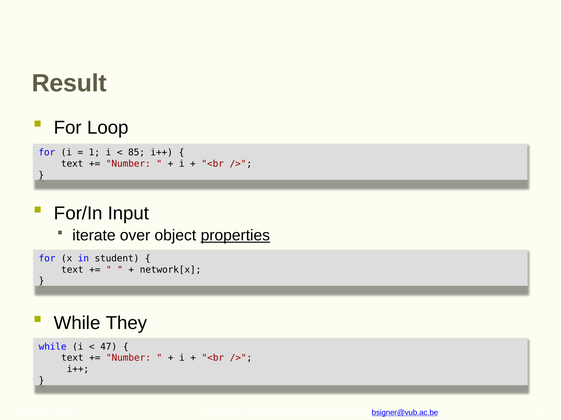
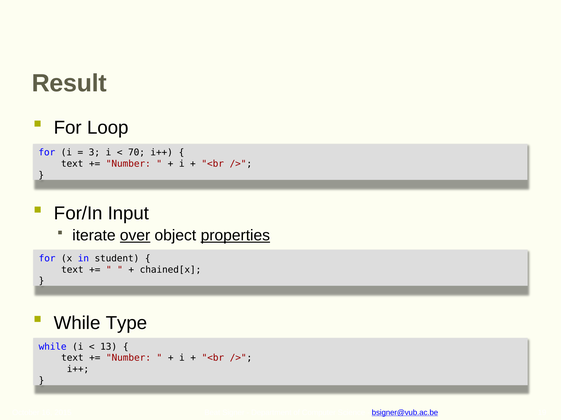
1: 1 -> 3
85: 85 -> 70
over underline: none -> present
network[x: network[x -> chained[x
They: They -> Type
47: 47 -> 13
